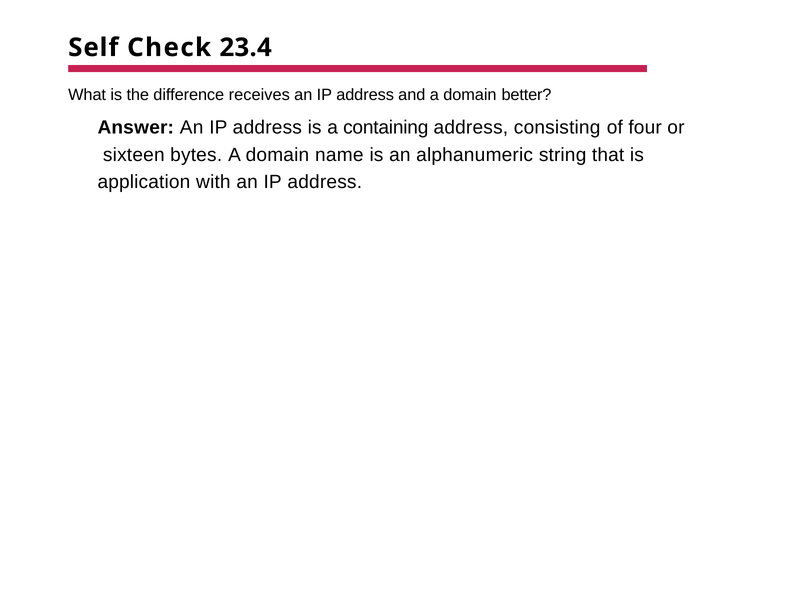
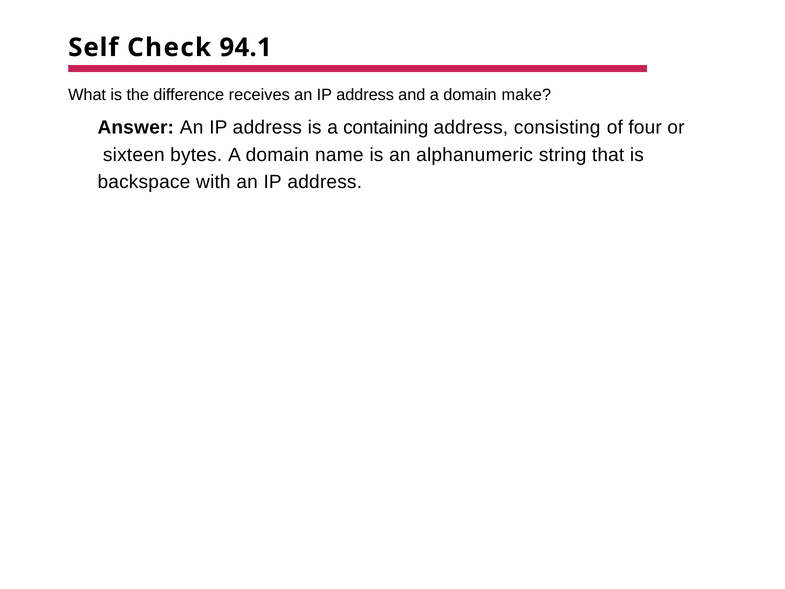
23.4: 23.4 -> 94.1
better: better -> make
application: application -> backspace
